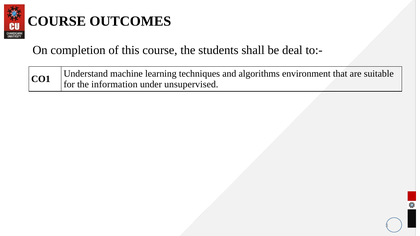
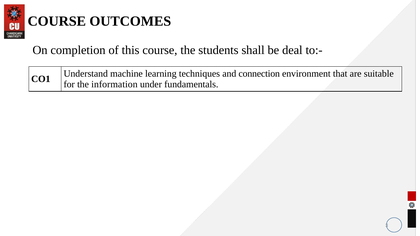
algorithms: algorithms -> connection
unsupervised: unsupervised -> fundamentals
